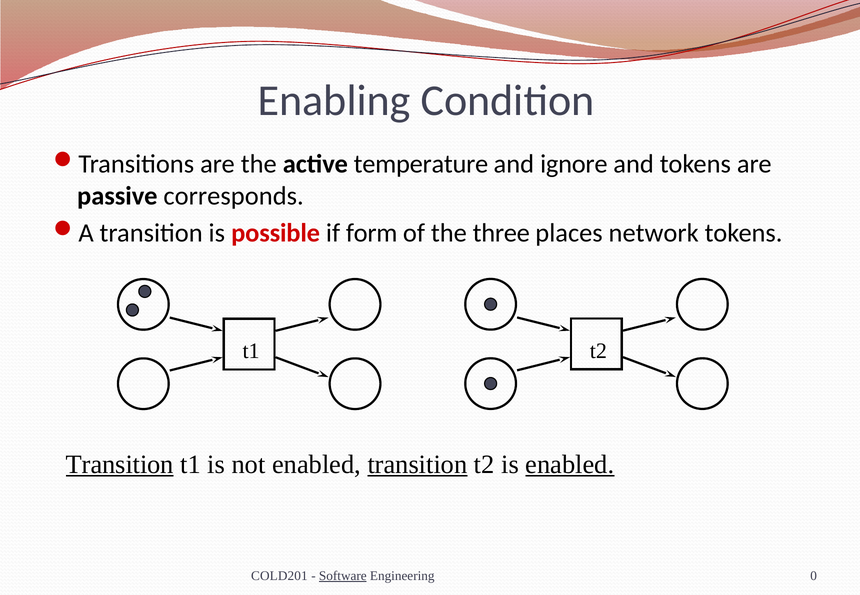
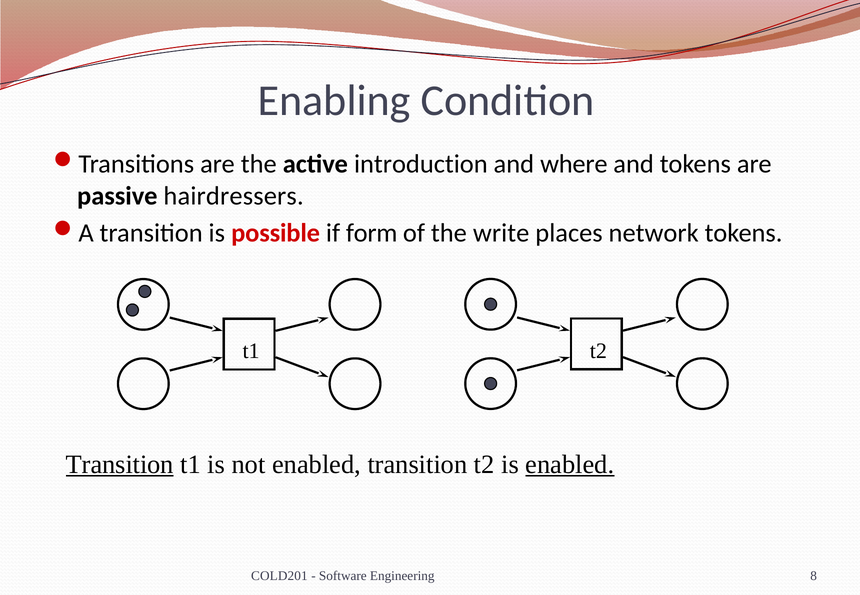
temperature: temperature -> introduction
ignore: ignore -> where
corresponds: corresponds -> hairdressers
three: three -> write
transition at (417, 465) underline: present -> none
Software underline: present -> none
0: 0 -> 8
